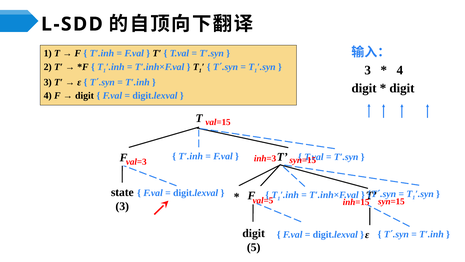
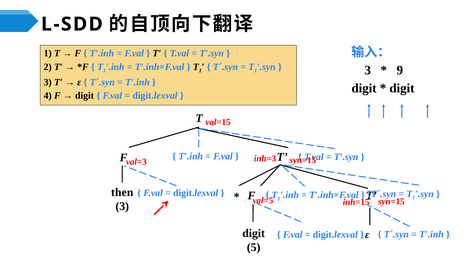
4 at (400, 70): 4 -> 9
state: state -> then
